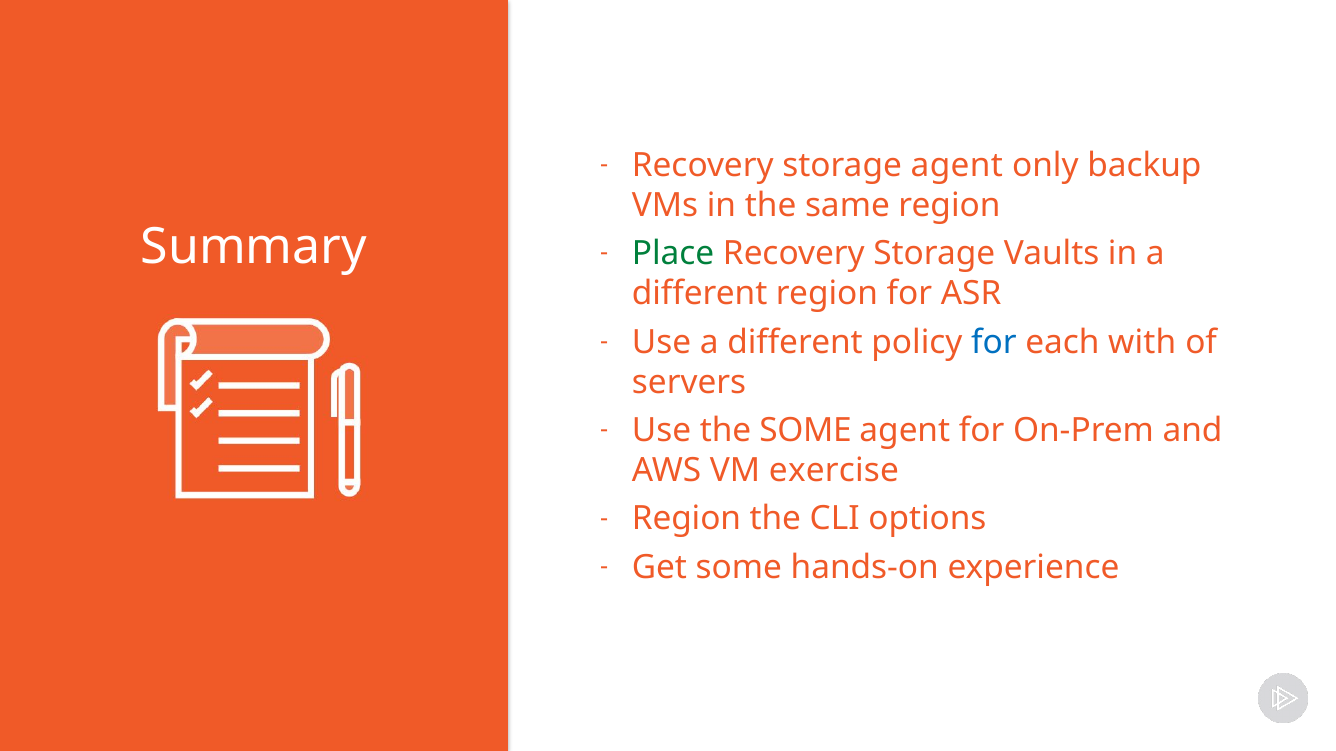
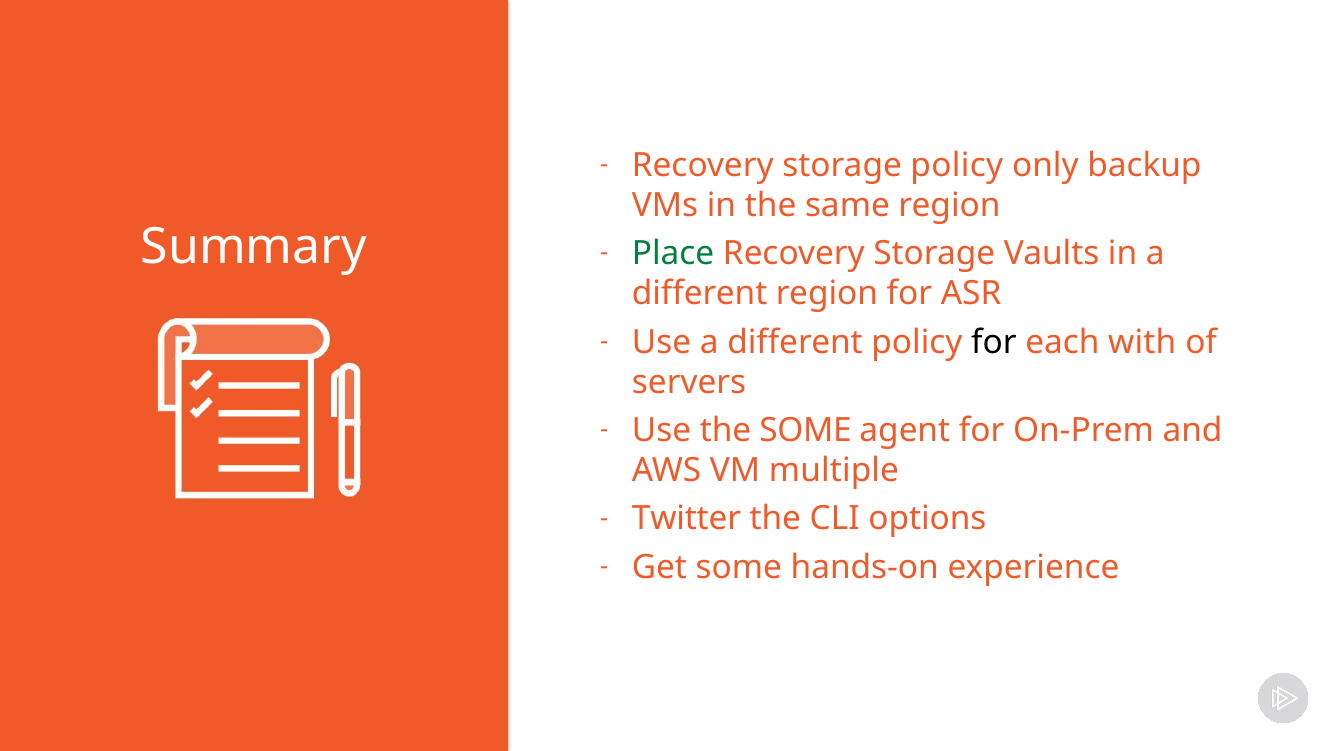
storage agent: agent -> policy
for at (994, 342) colour: blue -> black
exercise: exercise -> multiple
Region at (686, 519): Region -> Twitter
